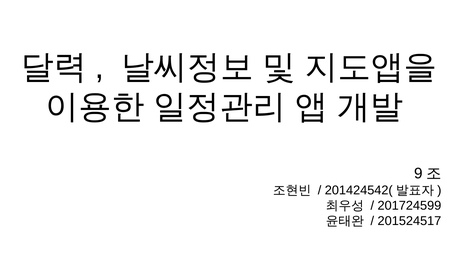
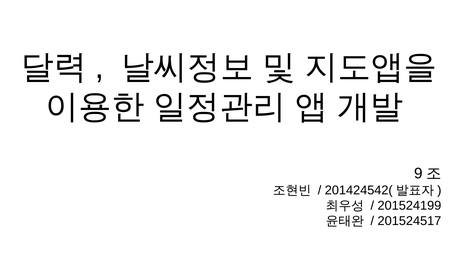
201724599: 201724599 -> 201524199
